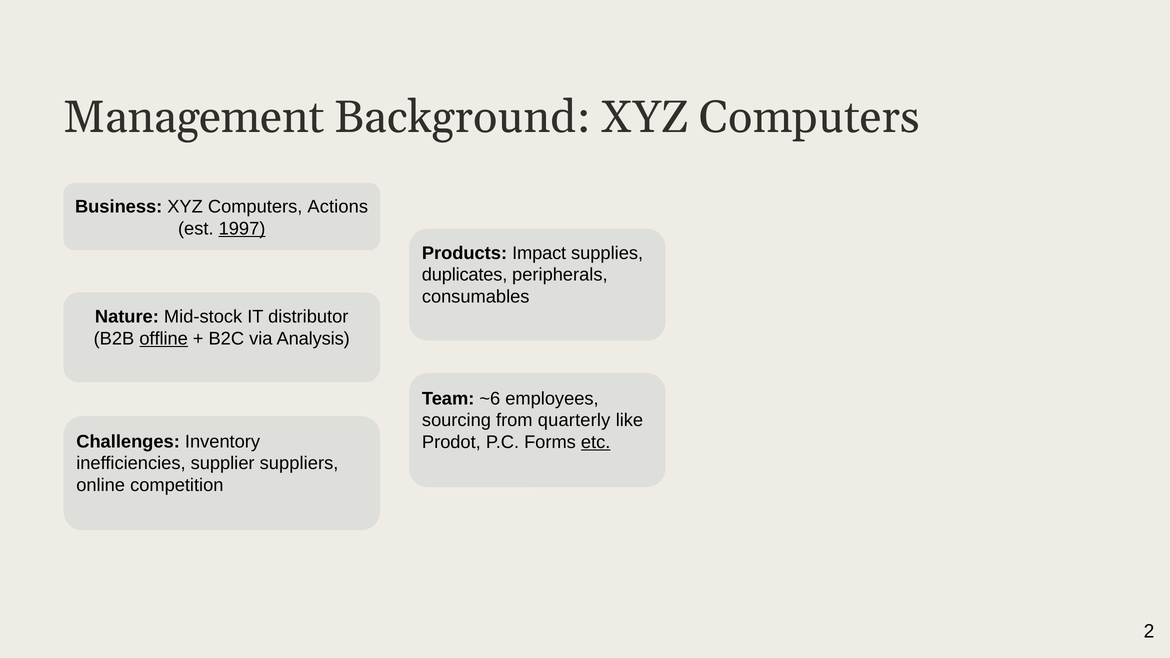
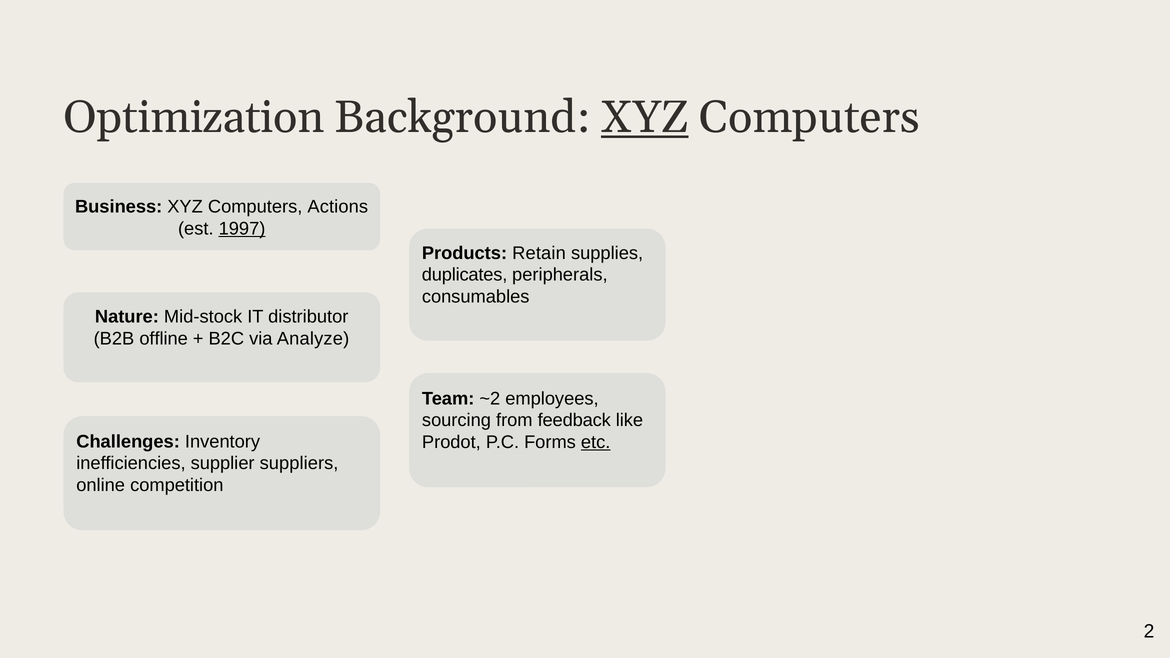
Management: Management -> Optimization
XYZ at (645, 117) underline: none -> present
Impact: Impact -> Retain
offline underline: present -> none
Analysis: Analysis -> Analyze
~6: ~6 -> ~2
quarterly: quarterly -> feedback
